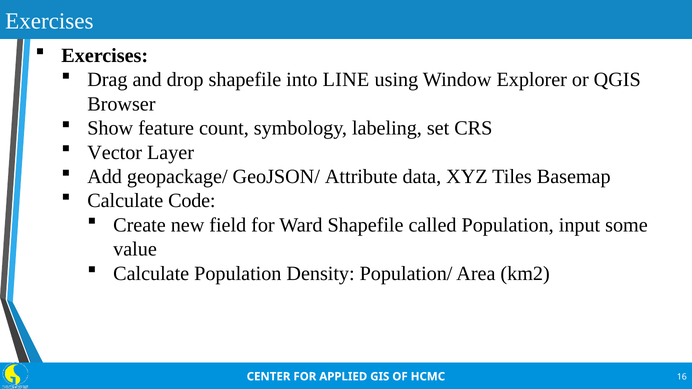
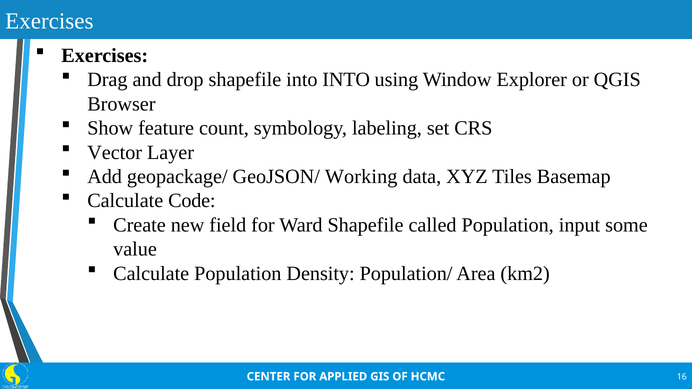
into LINE: LINE -> INTO
Attribute: Attribute -> Working
